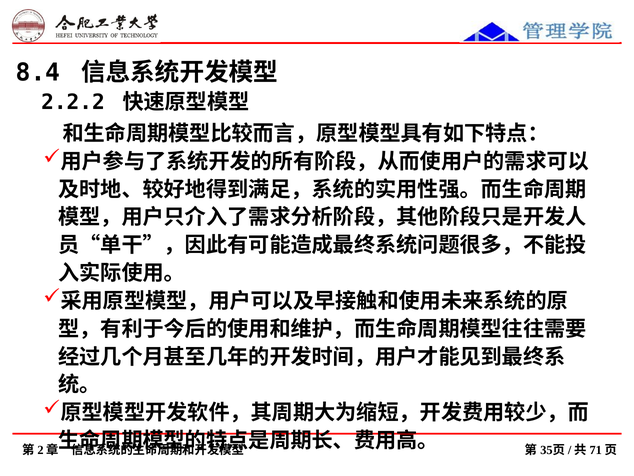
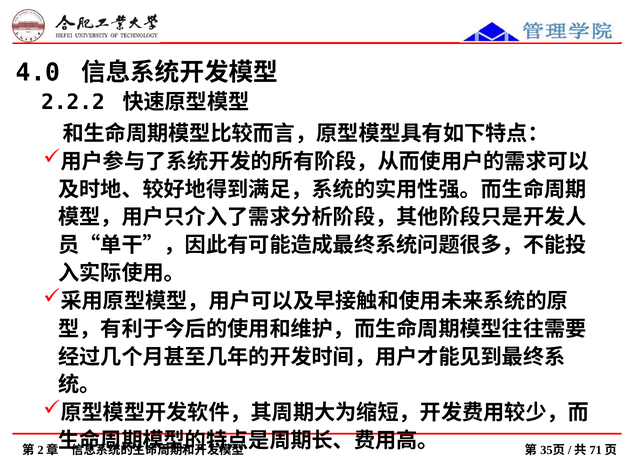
8.4: 8.4 -> 4.0
